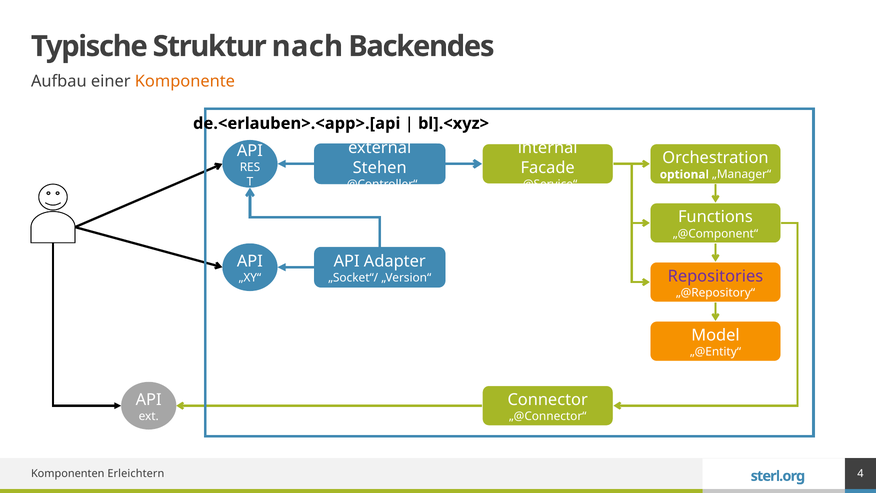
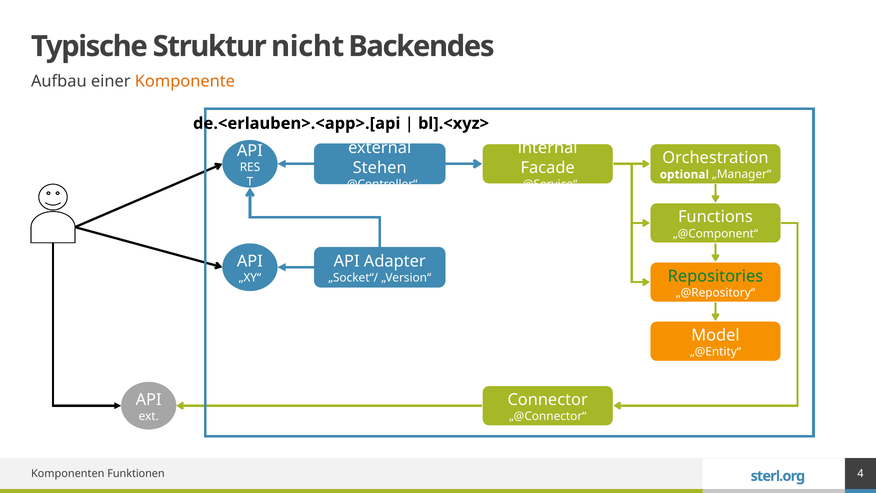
nach: nach -> nicht
Repositories colour: purple -> green
Erleichtern: Erleichtern -> Funktionen
